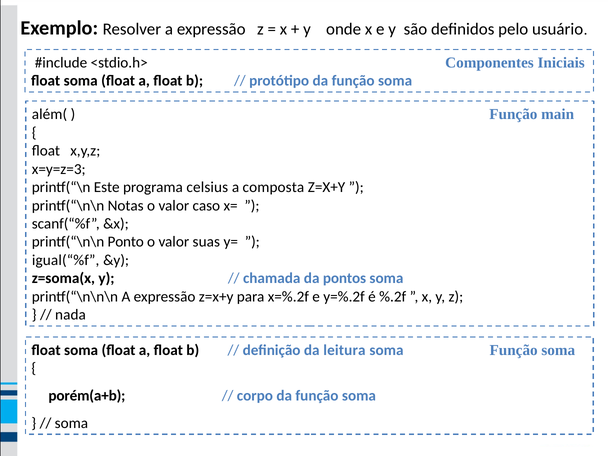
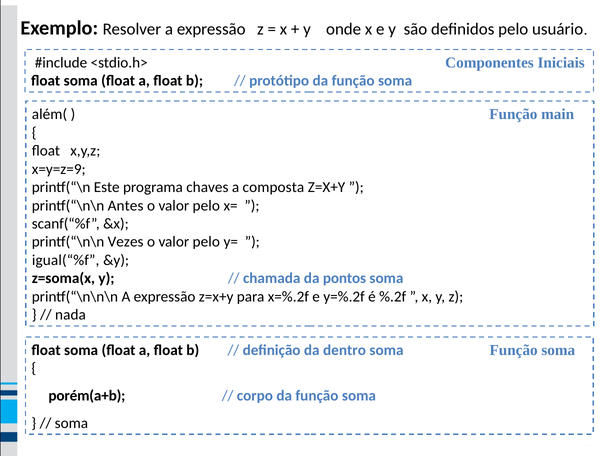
x=y=z=3: x=y=z=3 -> x=y=z=9
celsius: celsius -> chaves
Notas: Notas -> Antes
caso at (206, 205): caso -> pelo
Ponto: Ponto -> Vezes
suas at (206, 242): suas -> pelo
leitura: leitura -> dentro
